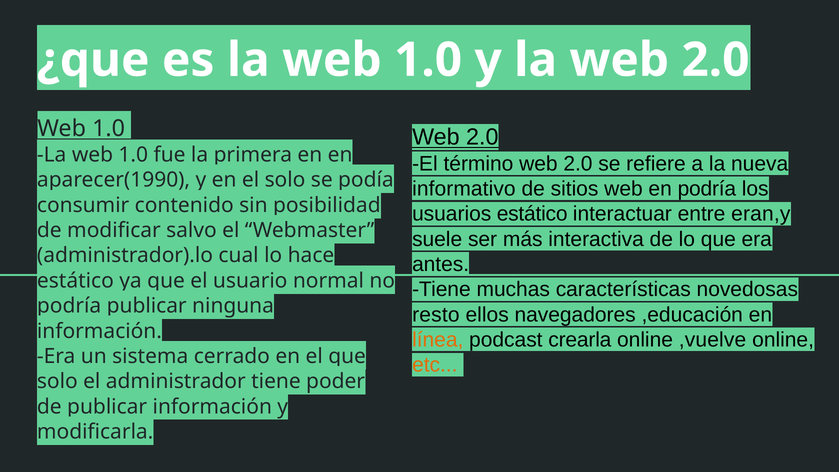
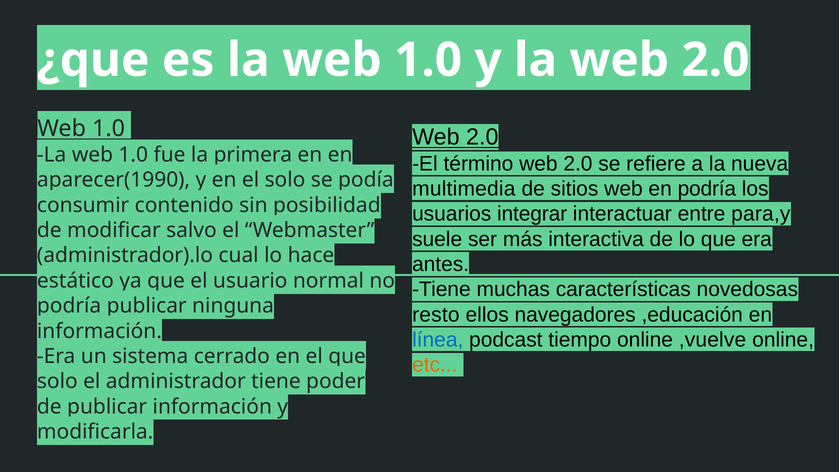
informativo: informativo -> multimedia
usuarios estático: estático -> integrar
eran,y: eran,y -> para,y
línea colour: orange -> blue
crearla: crearla -> tiempo
